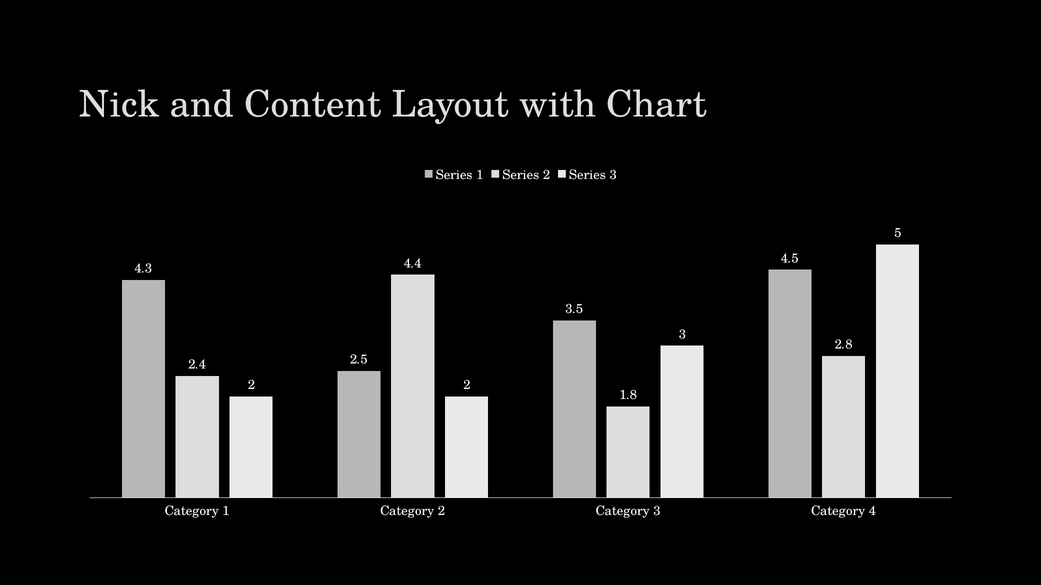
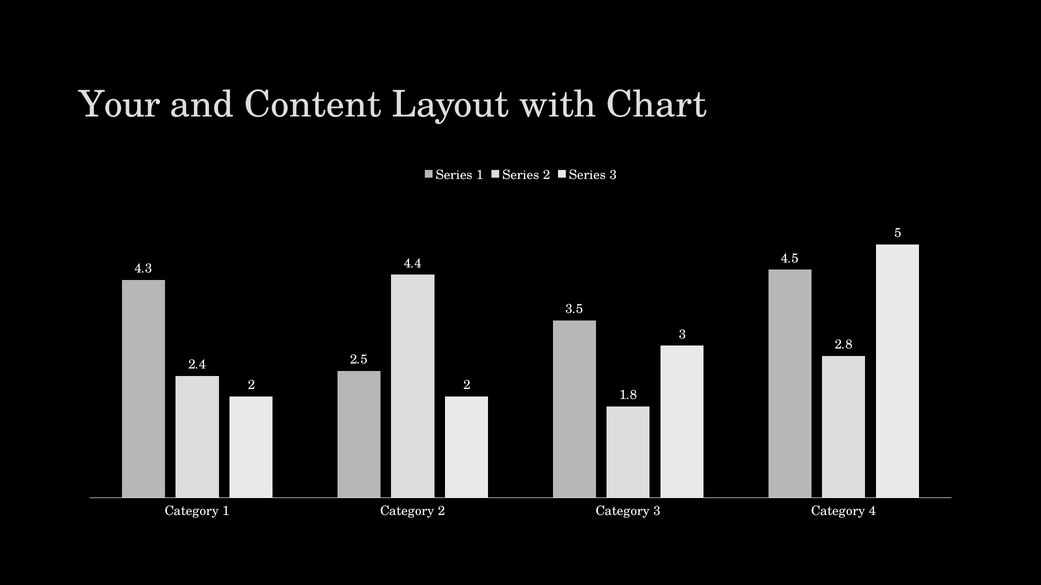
Nick: Nick -> Your
